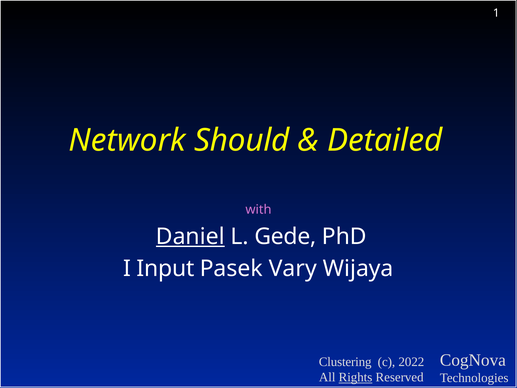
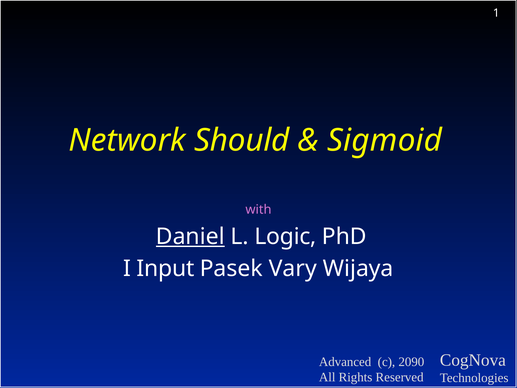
Detailed: Detailed -> Sigmoid
Gede: Gede -> Logic
Clustering: Clustering -> Advanced
2022: 2022 -> 2090
Rights underline: present -> none
